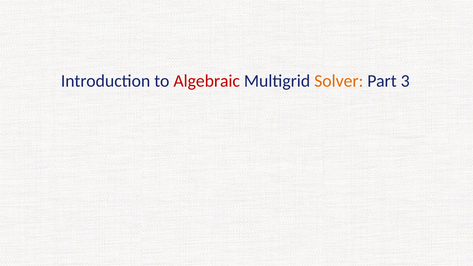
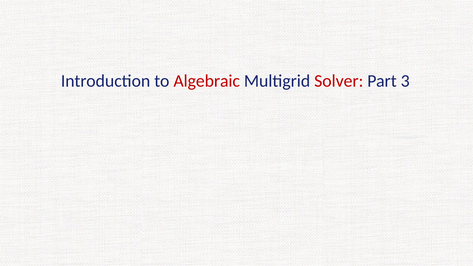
Solver colour: orange -> red
